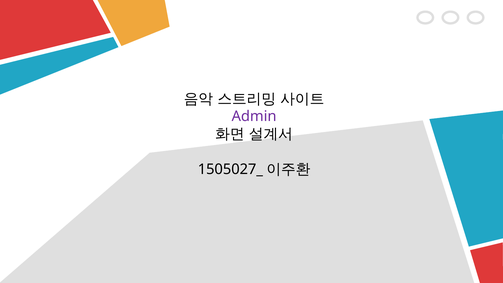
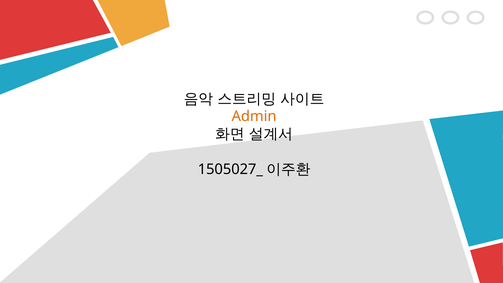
Admin colour: purple -> orange
